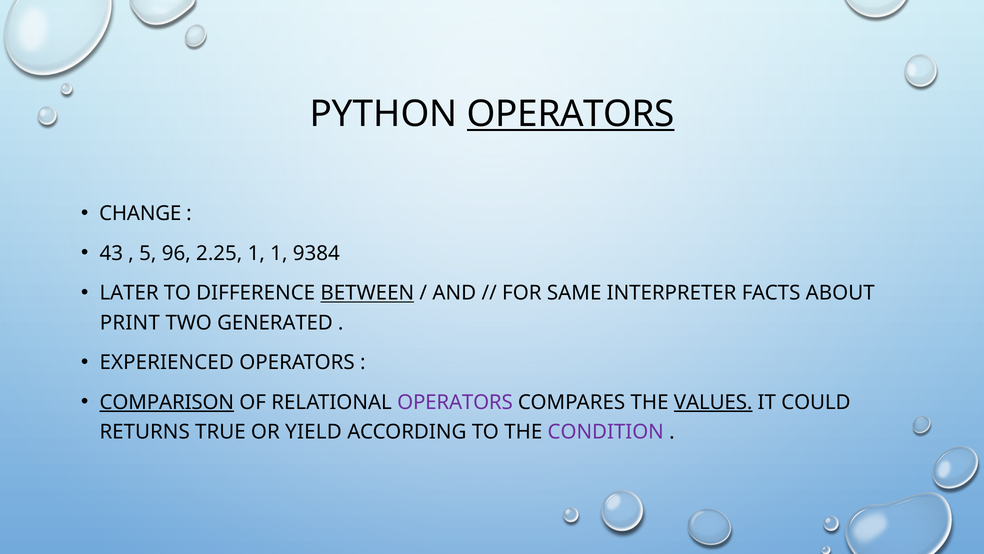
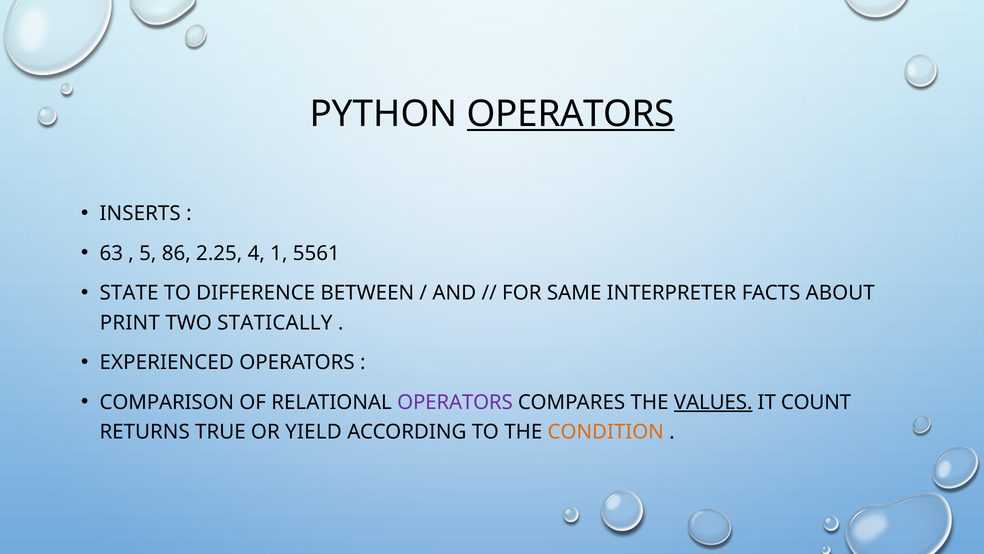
CHANGE: CHANGE -> INSERTS
43: 43 -> 63
96: 96 -> 86
2.25 1: 1 -> 4
9384: 9384 -> 5561
LATER: LATER -> STATE
BETWEEN underline: present -> none
GENERATED: GENERATED -> STATICALLY
COMPARISON underline: present -> none
COULD: COULD -> COUNT
CONDITION colour: purple -> orange
